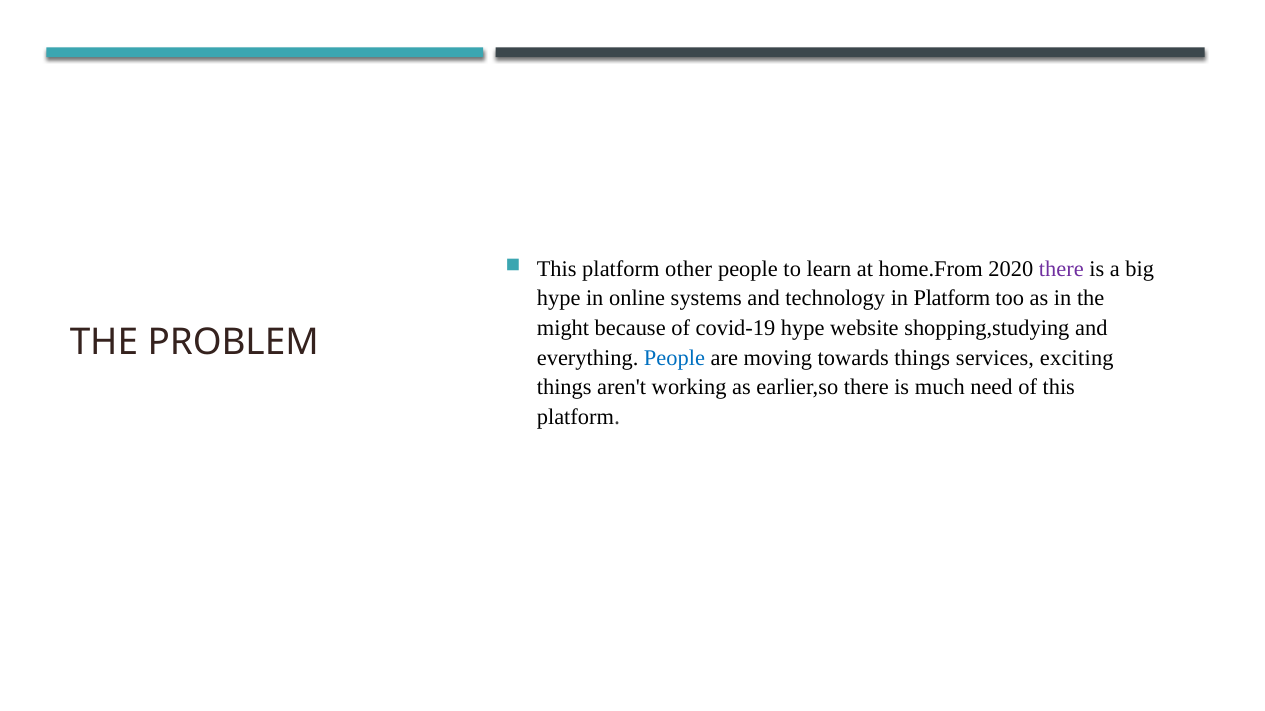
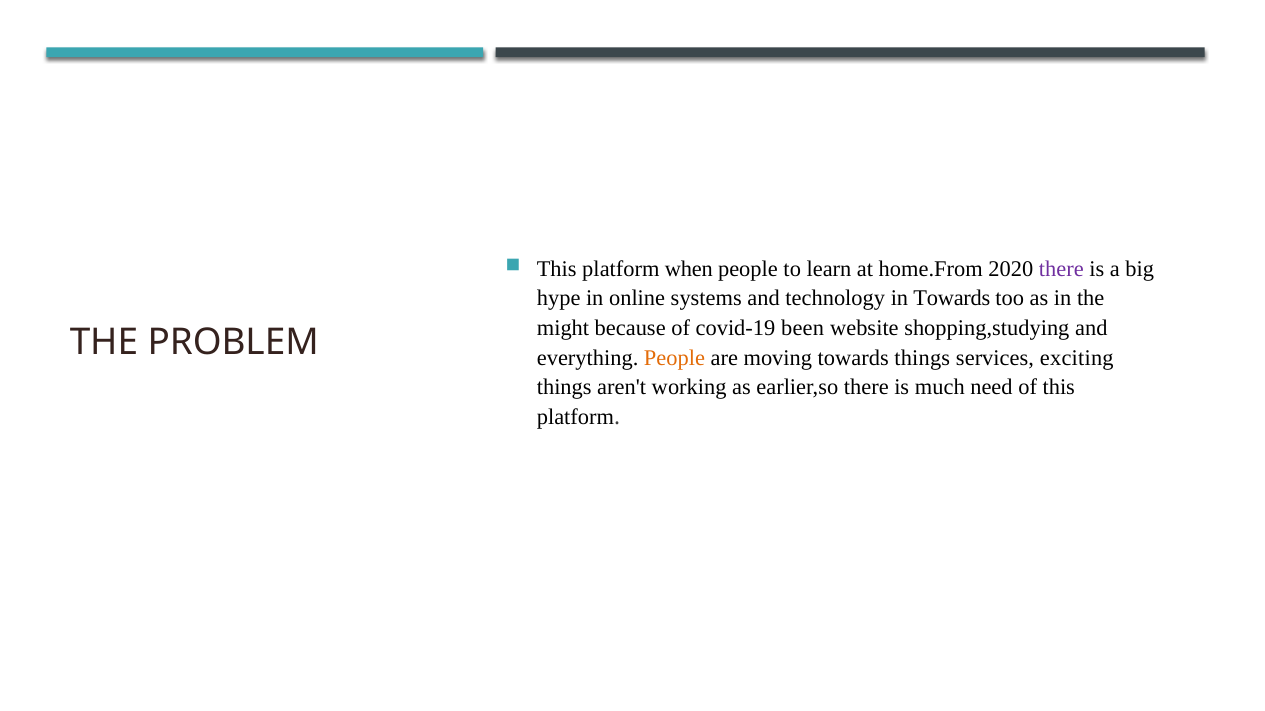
other: other -> when
in Platform: Platform -> Towards
covid-19 hype: hype -> been
People at (674, 358) colour: blue -> orange
